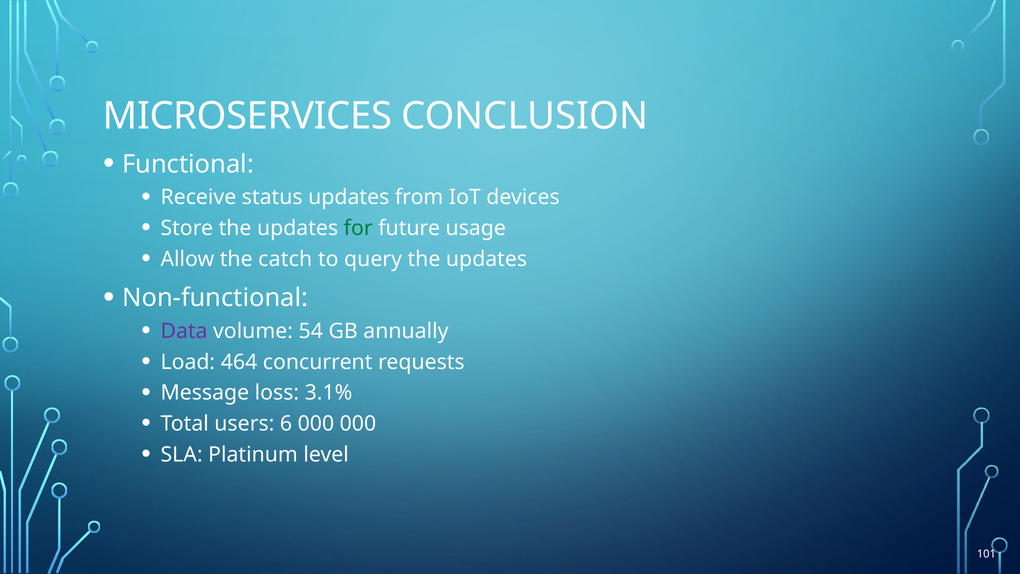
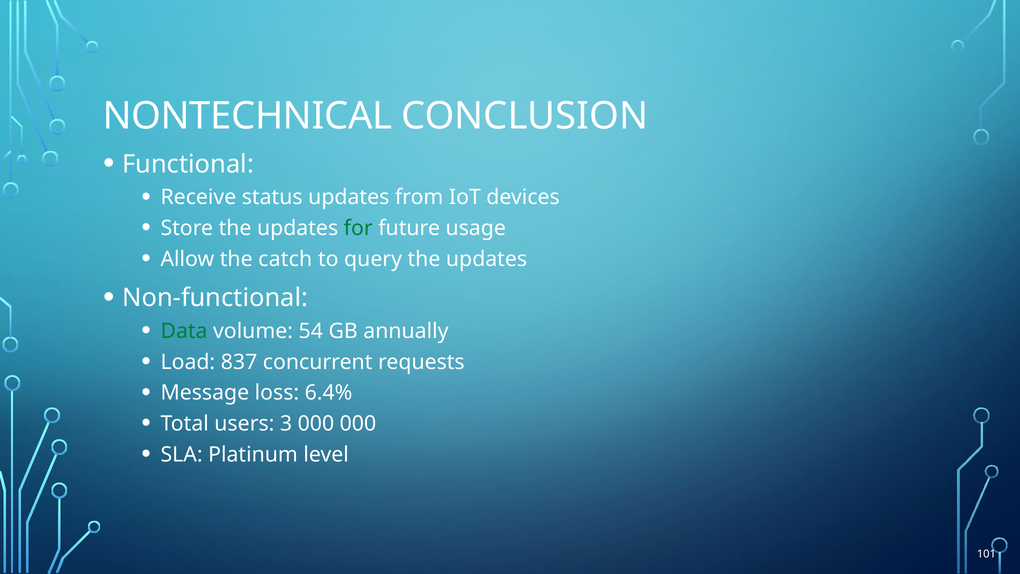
MICROSERVICES: MICROSERVICES -> NONTECHNICAL
Data colour: purple -> green
464: 464 -> 837
3.1%: 3.1% -> 6.4%
6: 6 -> 3
